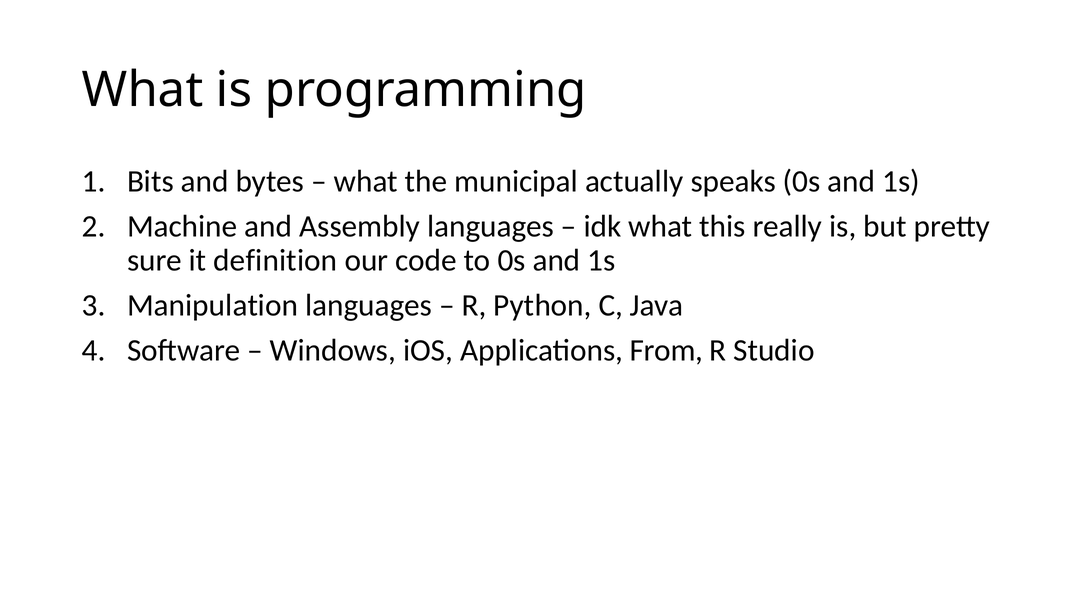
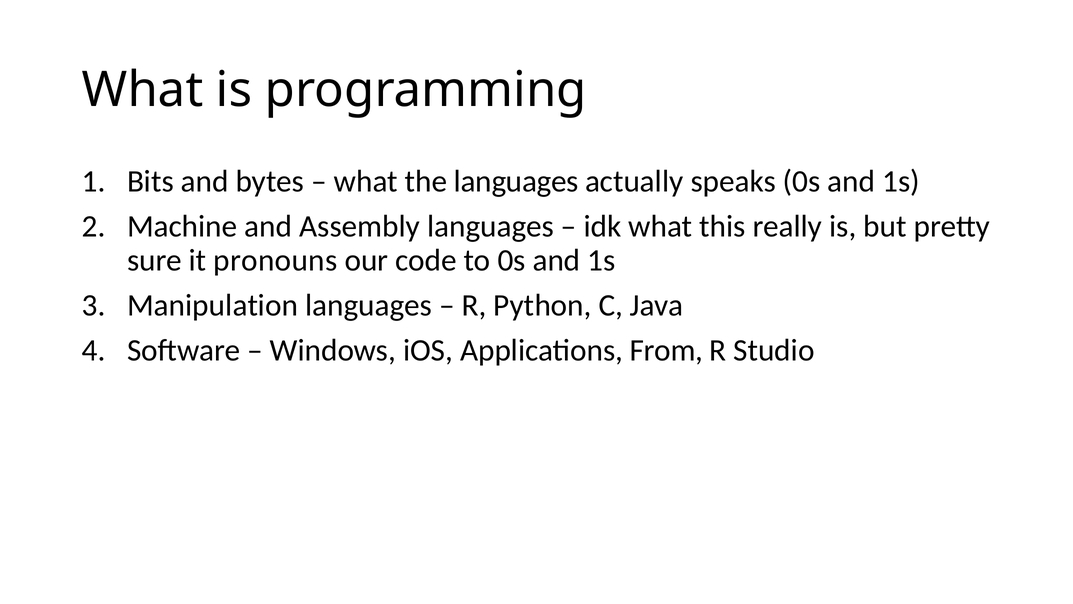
the municipal: municipal -> languages
definition: definition -> pronouns
